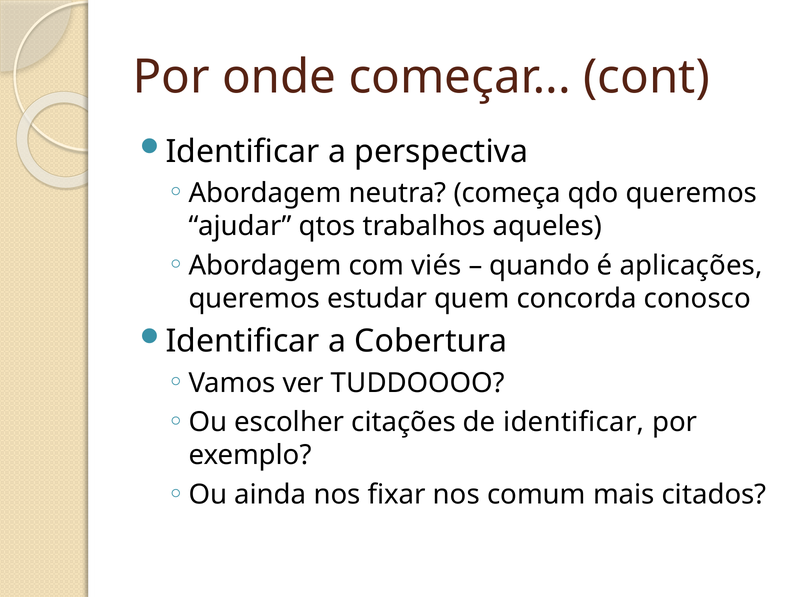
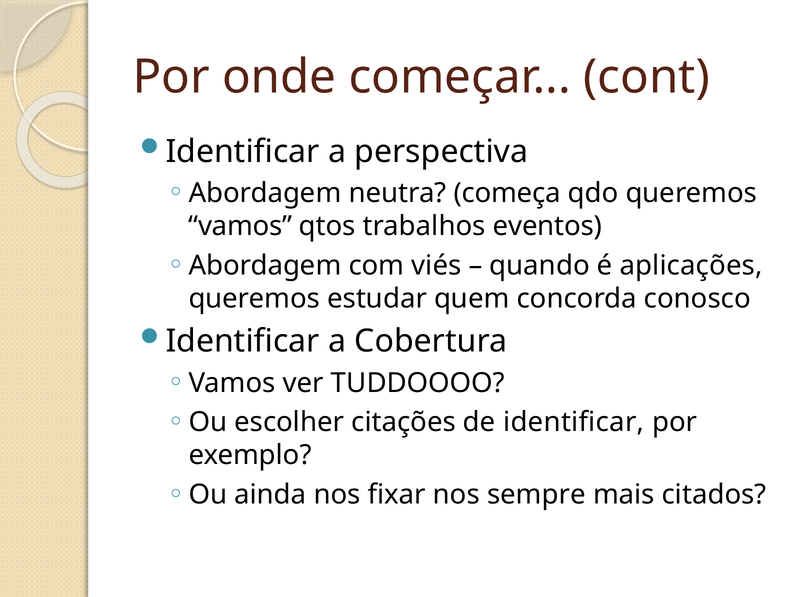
ajudar at (240, 226): ajudar -> vamos
aqueles: aqueles -> eventos
comum: comum -> sempre
